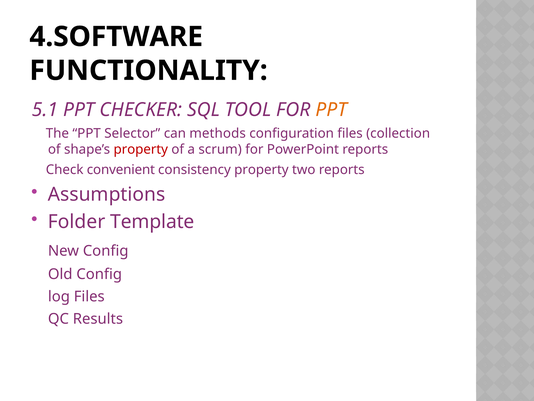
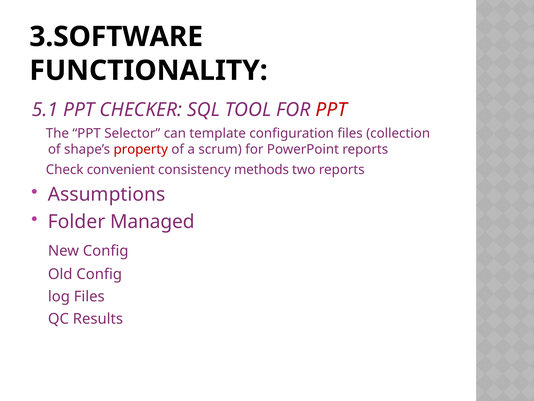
4.SOFTWARE: 4.SOFTWARE -> 3.SOFTWARE
PPT at (331, 110) colour: orange -> red
methods: methods -> template
consistency property: property -> methods
Template: Template -> Managed
